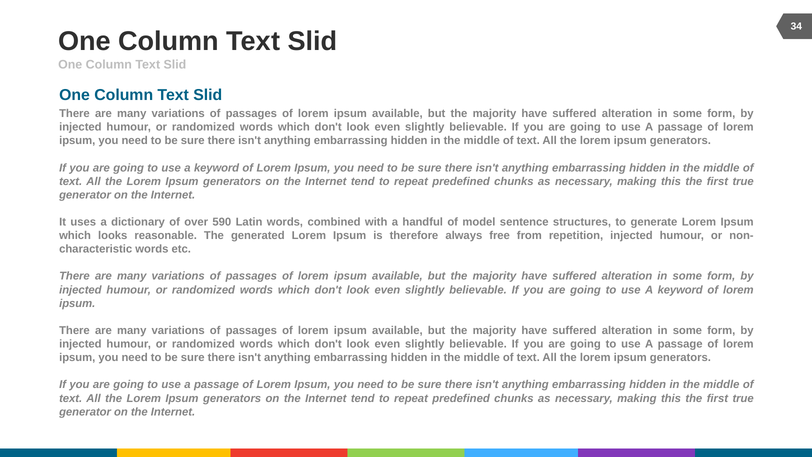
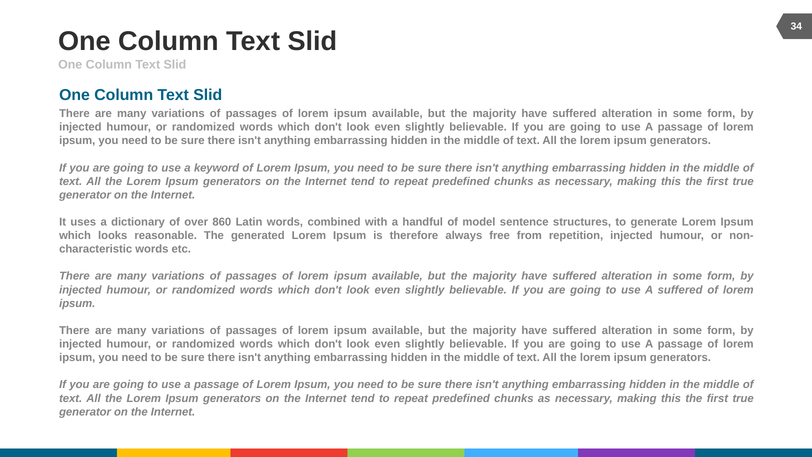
590: 590 -> 860
keyword at (680, 290): keyword -> suffered
